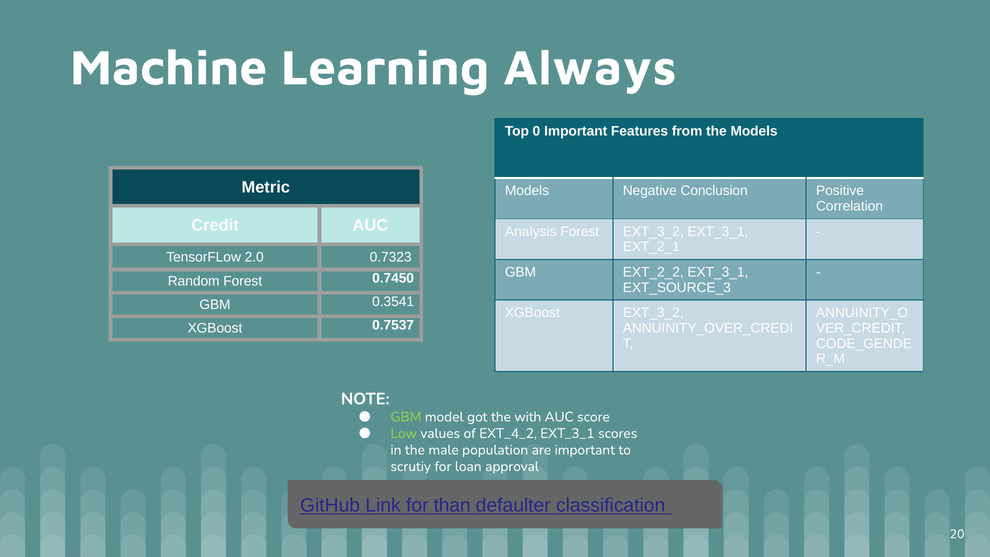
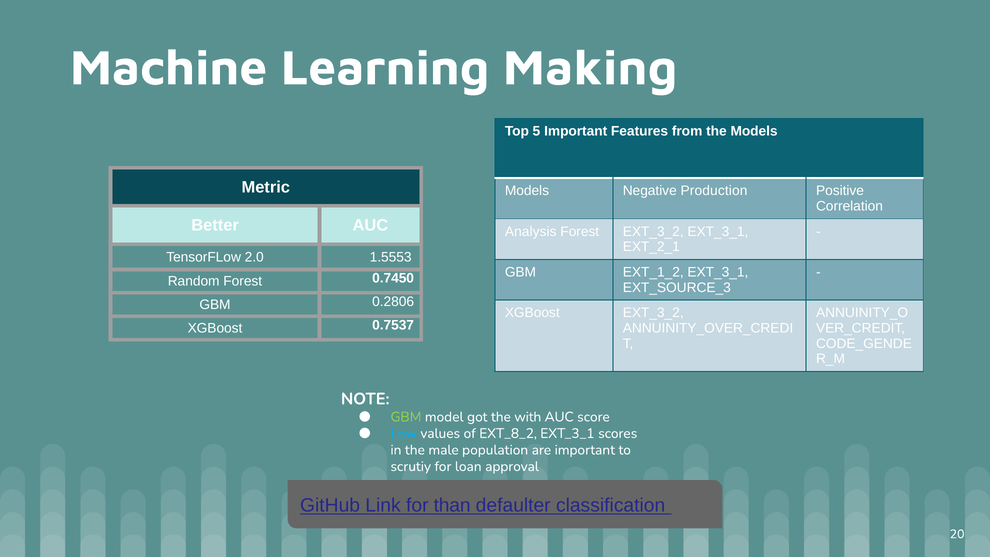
Always: Always -> Making
0: 0 -> 5
Conclusion: Conclusion -> Production
Credit: Credit -> Better
0.7323: 0.7323 -> 1.5553
EXT_2_2: EXT_2_2 -> EXT_1_2
0.3541: 0.3541 -> 0.2806
Low colour: light green -> light blue
EXT_4_2: EXT_4_2 -> EXT_8_2
